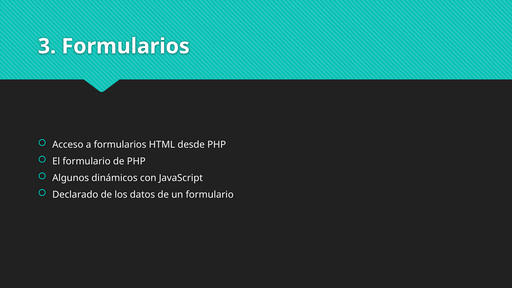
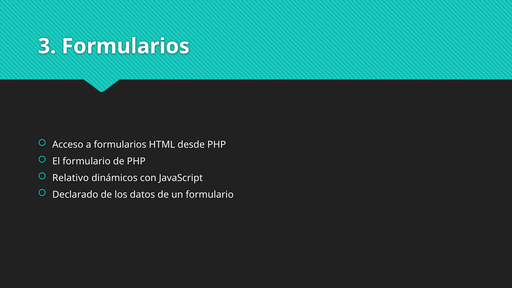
Algunos: Algunos -> Relativo
